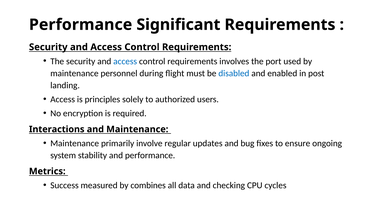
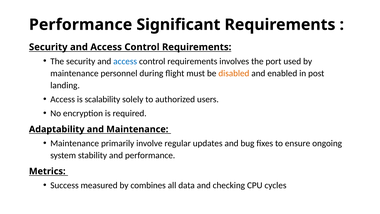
disabled colour: blue -> orange
principles: principles -> scalability
Interactions: Interactions -> Adaptability
